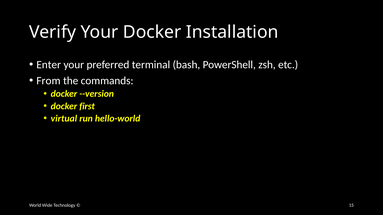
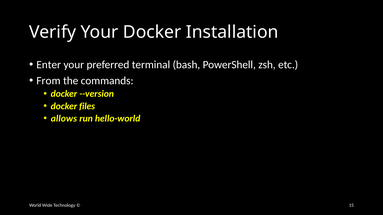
first: first -> files
virtual: virtual -> allows
